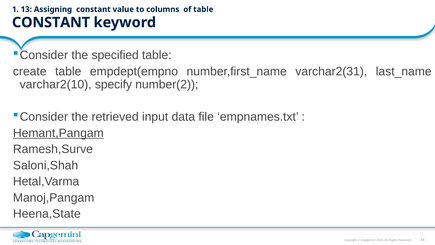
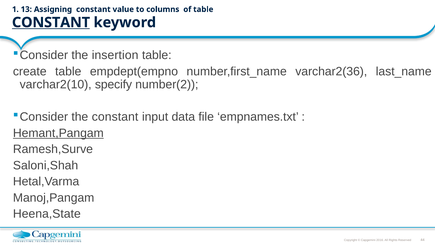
CONSTANT at (51, 22) underline: none -> present
specified: specified -> insertion
varchar2(31: varchar2(31 -> varchar2(36
the retrieved: retrieved -> constant
